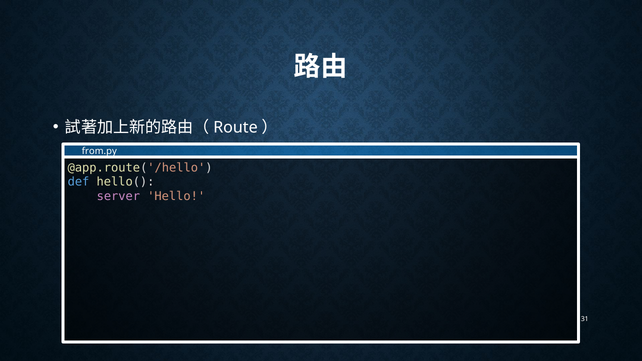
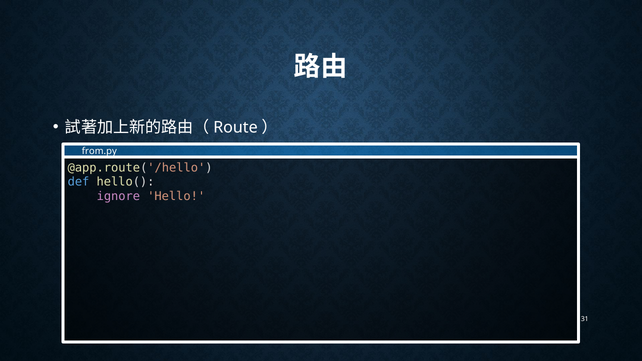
server: server -> ignore
